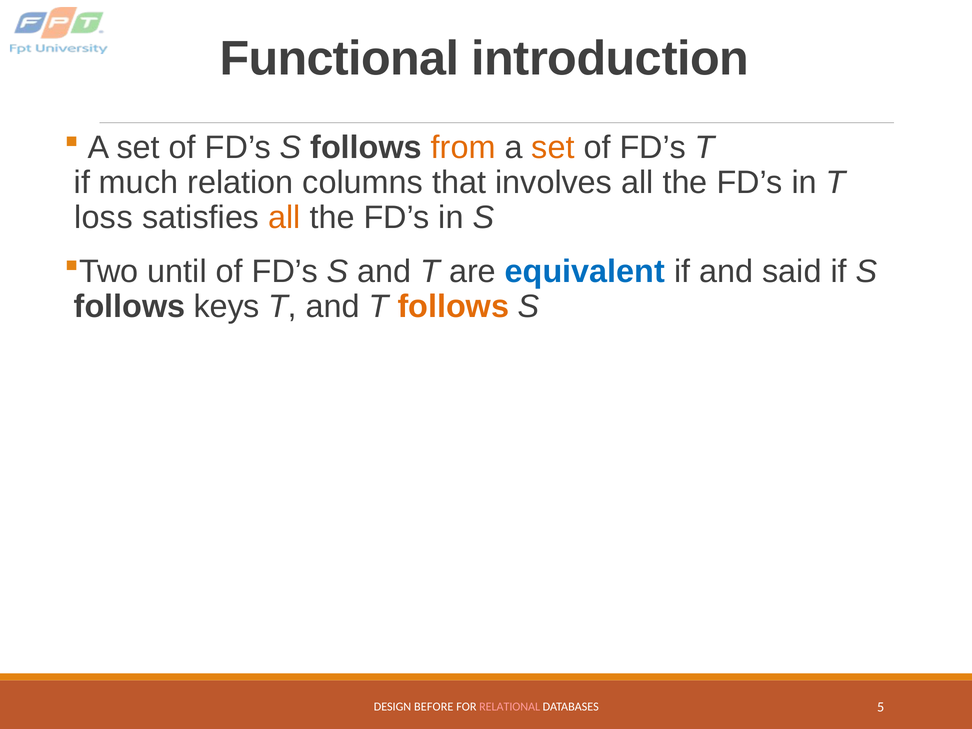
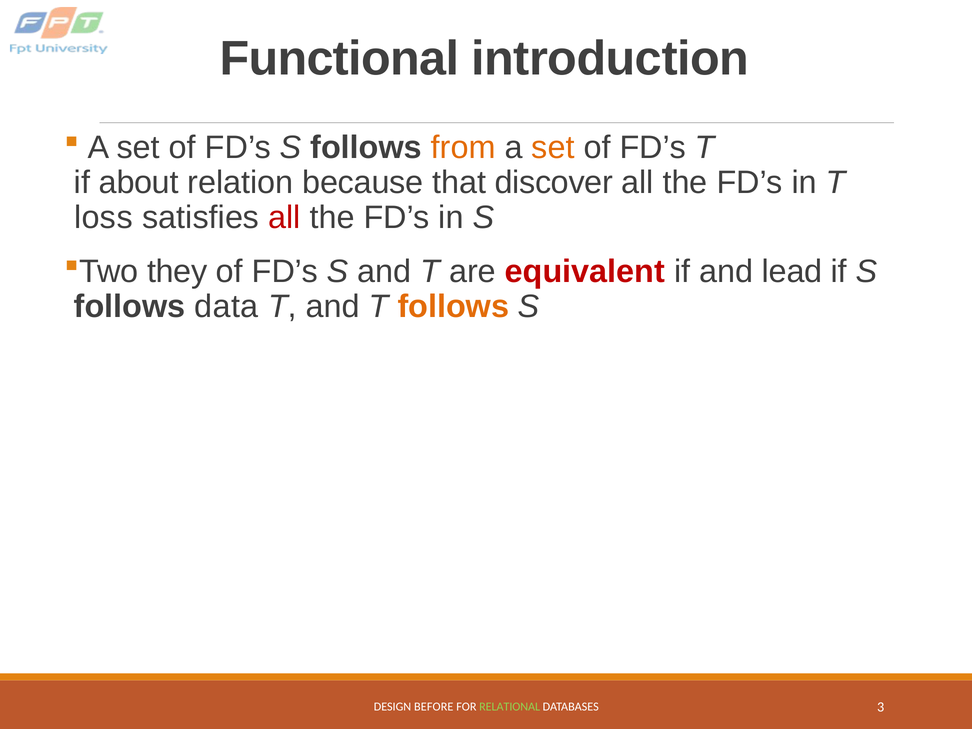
much: much -> about
columns: columns -> because
involves: involves -> discover
all at (284, 217) colour: orange -> red
until: until -> they
equivalent colour: blue -> red
said: said -> lead
keys: keys -> data
RELATIONAL colour: pink -> light green
5: 5 -> 3
